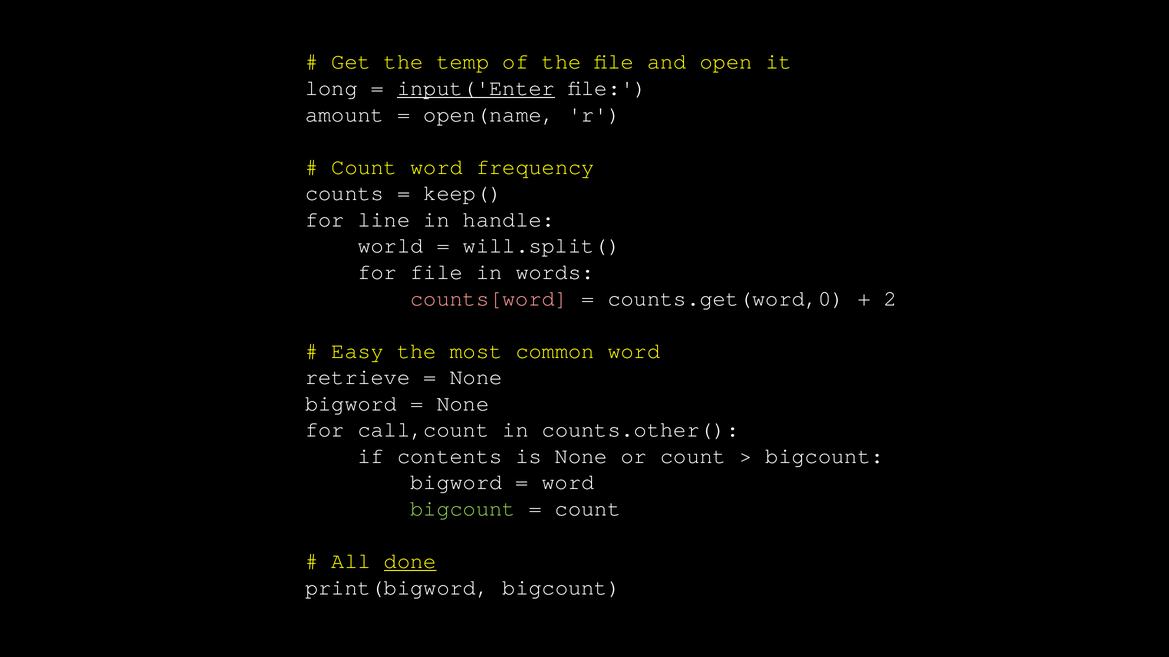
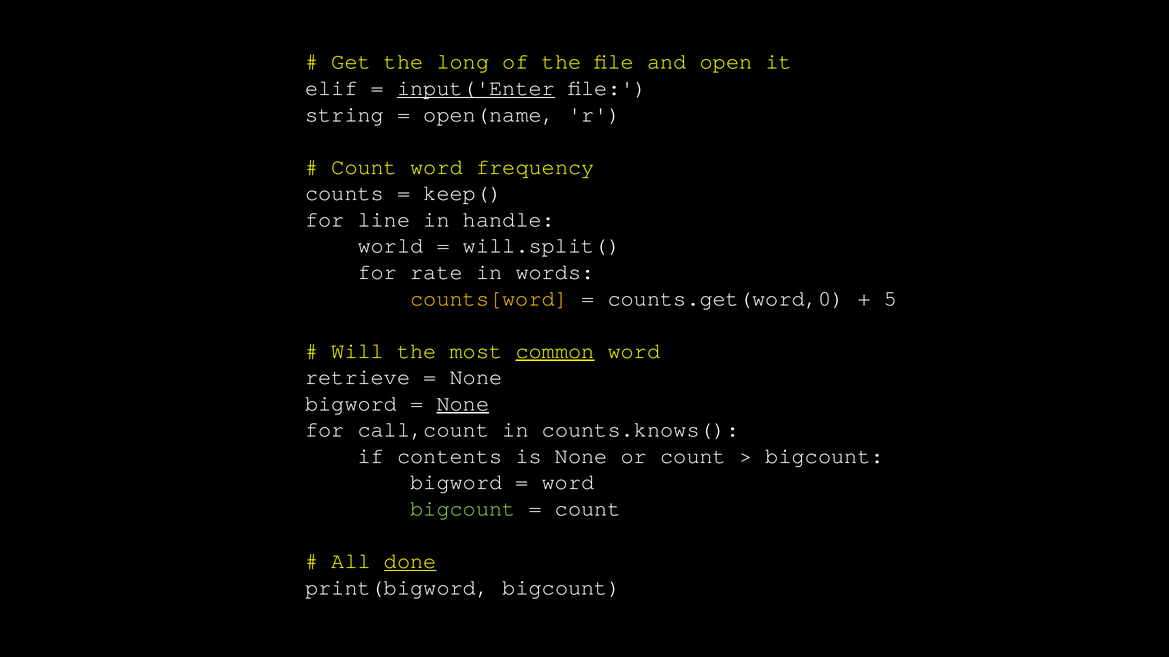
temp: temp -> long
long: long -> elif
amount: amount -> string
for file: file -> rate
counts[word colour: pink -> yellow
2: 2 -> 5
Easy: Easy -> Will
common underline: none -> present
None at (463, 404) underline: none -> present
counts.other(: counts.other( -> counts.knows(
